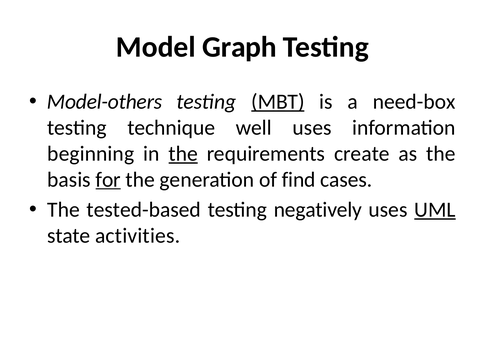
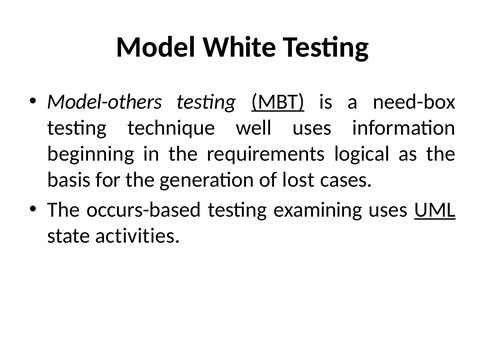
Graph: Graph -> White
the at (183, 154) underline: present -> none
create: create -> logical
for underline: present -> none
find: find -> lost
tested-based: tested-based -> occurs-based
negatively: negatively -> examining
